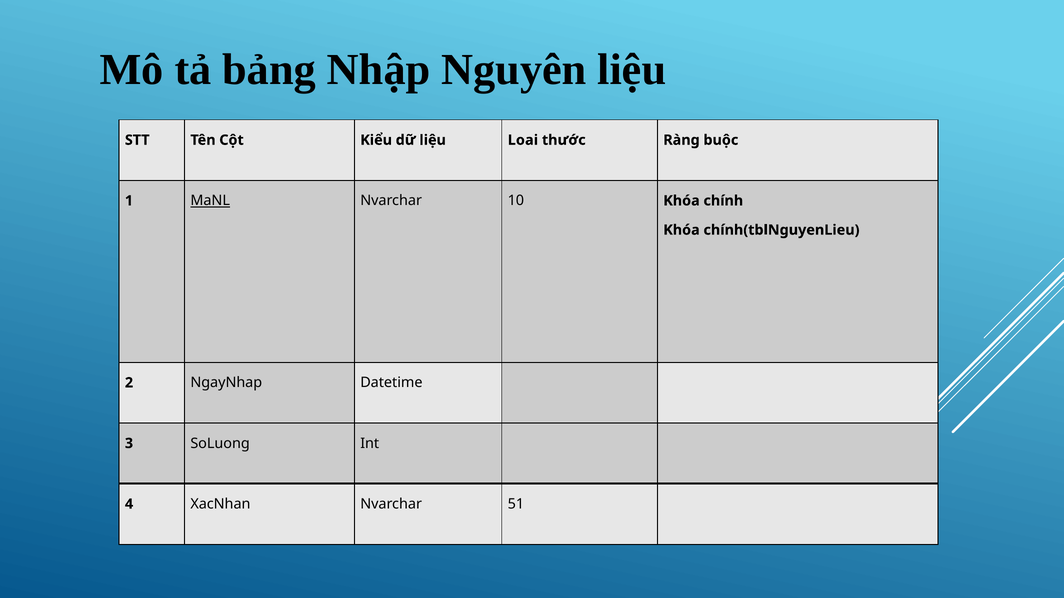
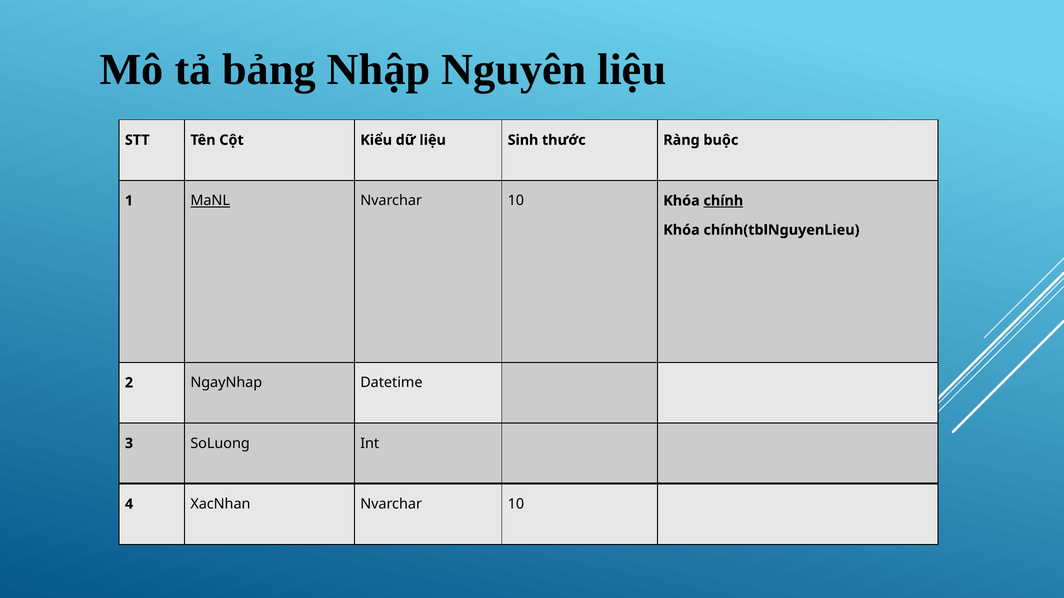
Loai: Loai -> Sinh
chính underline: none -> present
XacNhan Nvarchar 51: 51 -> 10
